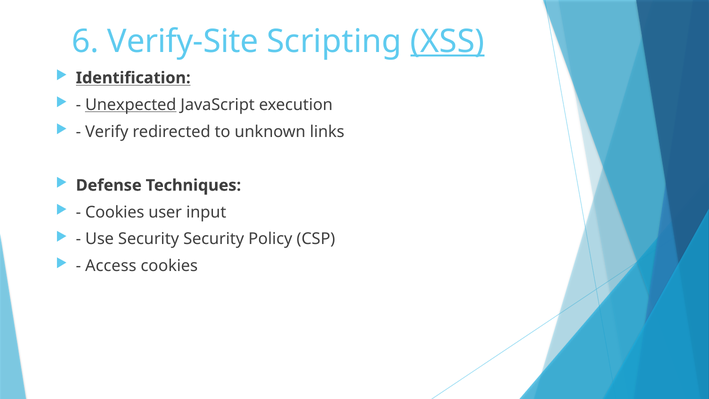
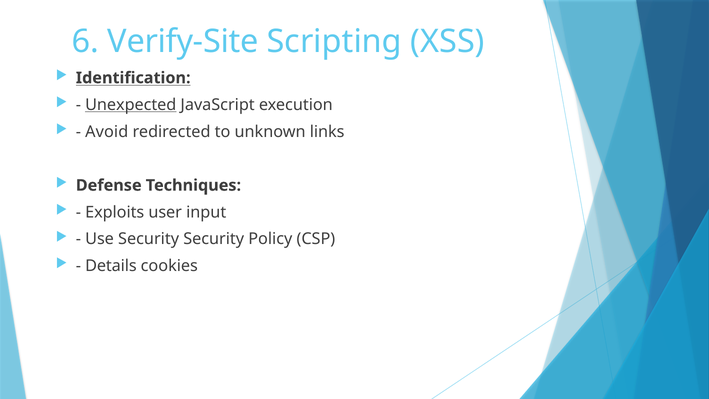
XSS underline: present -> none
Verify: Verify -> Avoid
Cookies at (115, 212): Cookies -> Exploits
Access: Access -> Details
